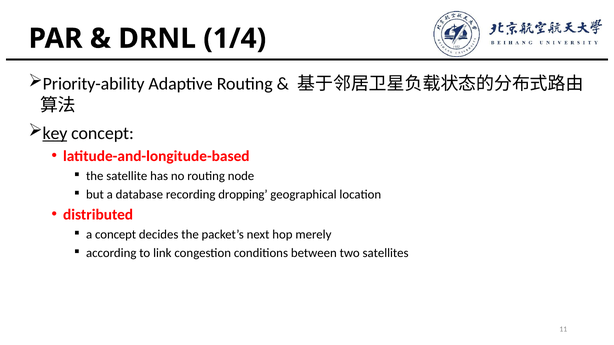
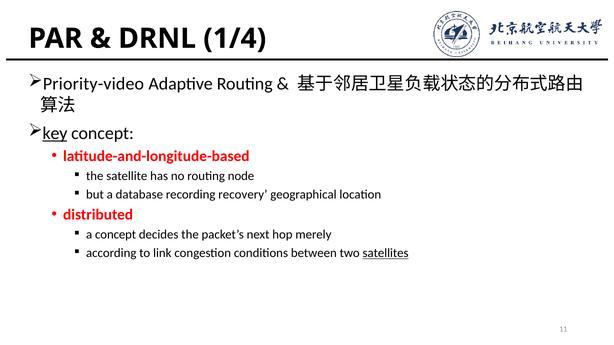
Priority-ability: Priority-ability -> Priority-video
dropping: dropping -> recovery
satellites underline: none -> present
